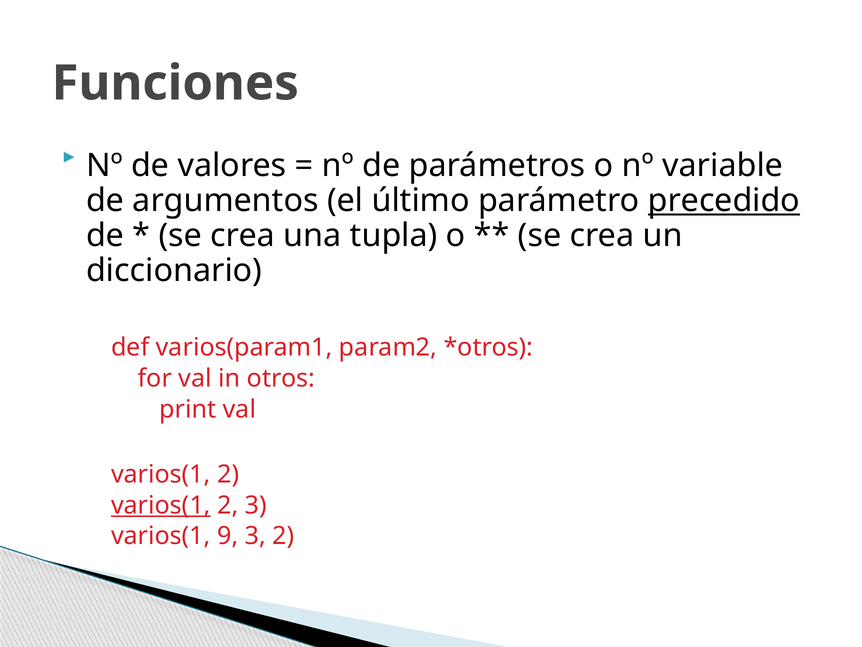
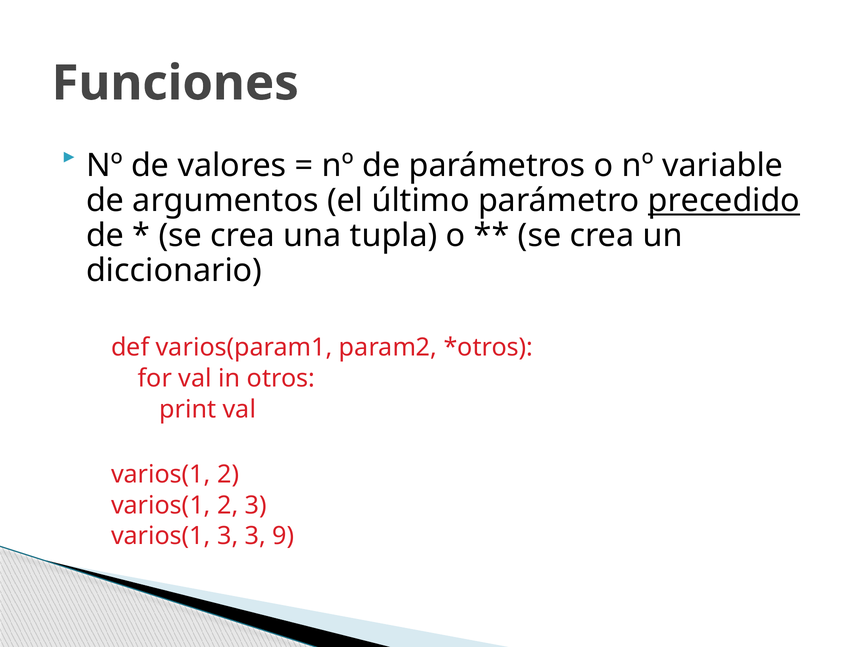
varios(1 at (161, 505) underline: present -> none
varios(1 9: 9 -> 3
3 2: 2 -> 9
